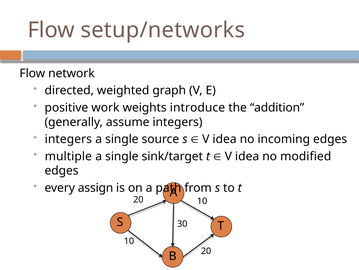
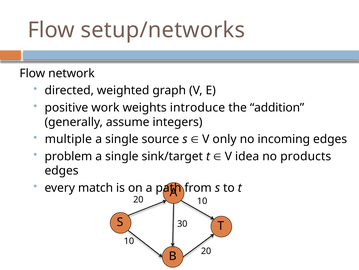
integers at (68, 139): integers -> multiple
idea at (225, 139): idea -> only
multiple: multiple -> problem
modified: modified -> products
assign: assign -> match
